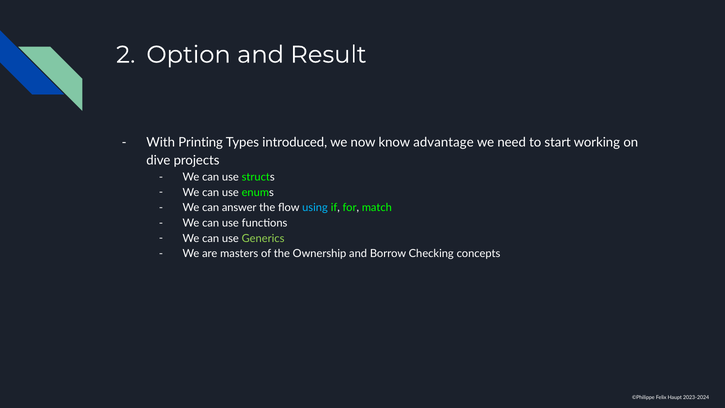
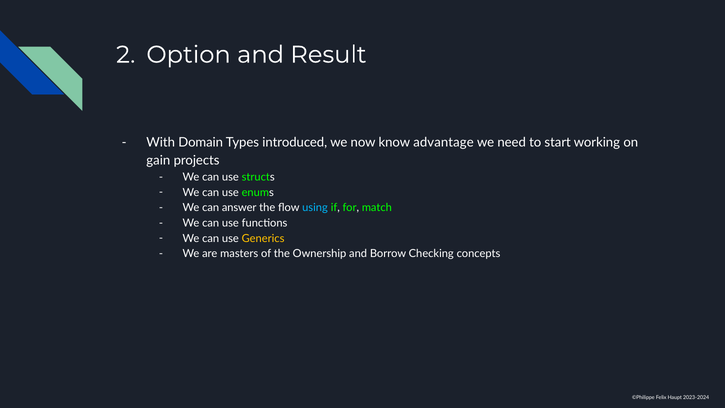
Printing: Printing -> Domain
dive: dive -> gain
Generics colour: light green -> yellow
